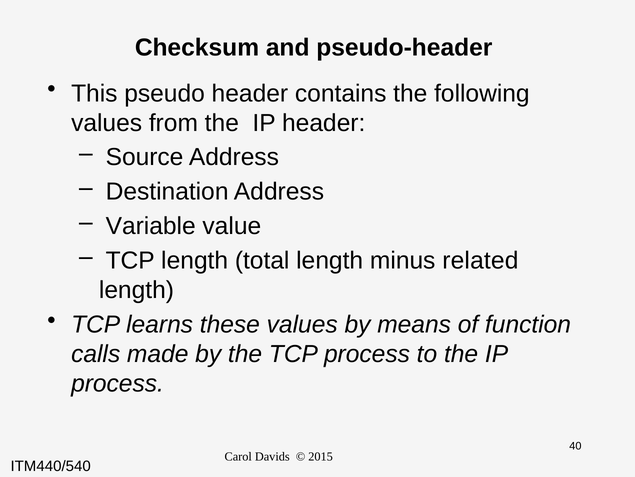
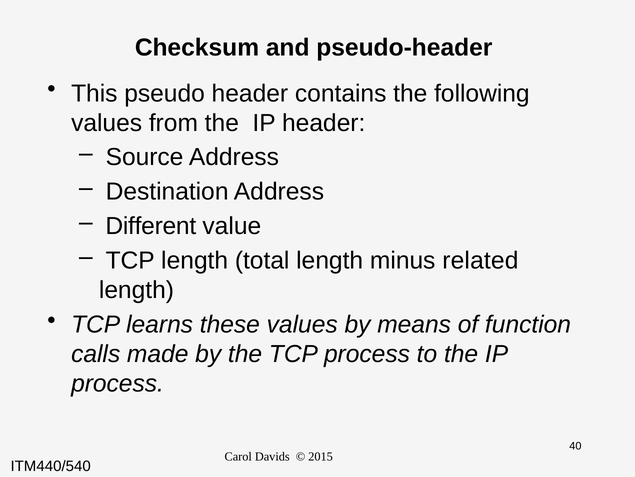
Variable: Variable -> Different
